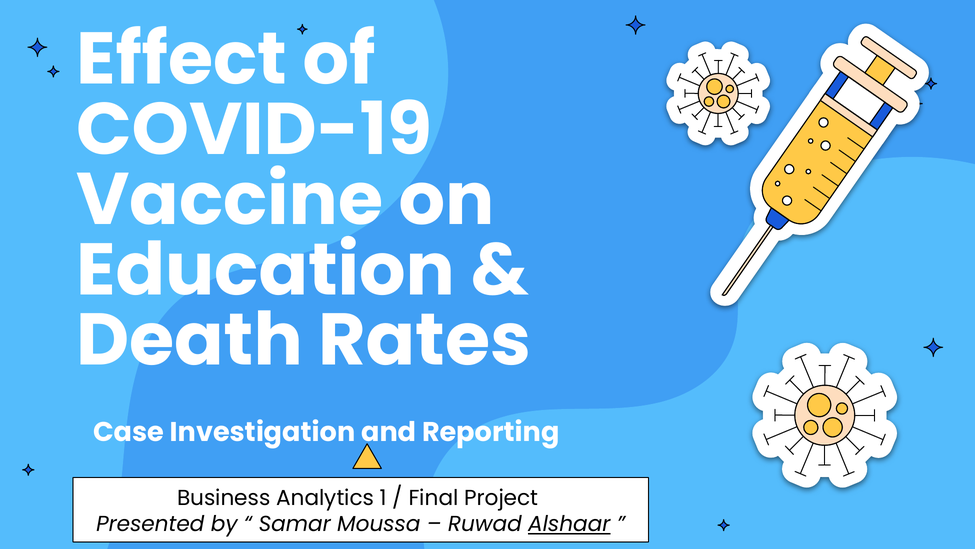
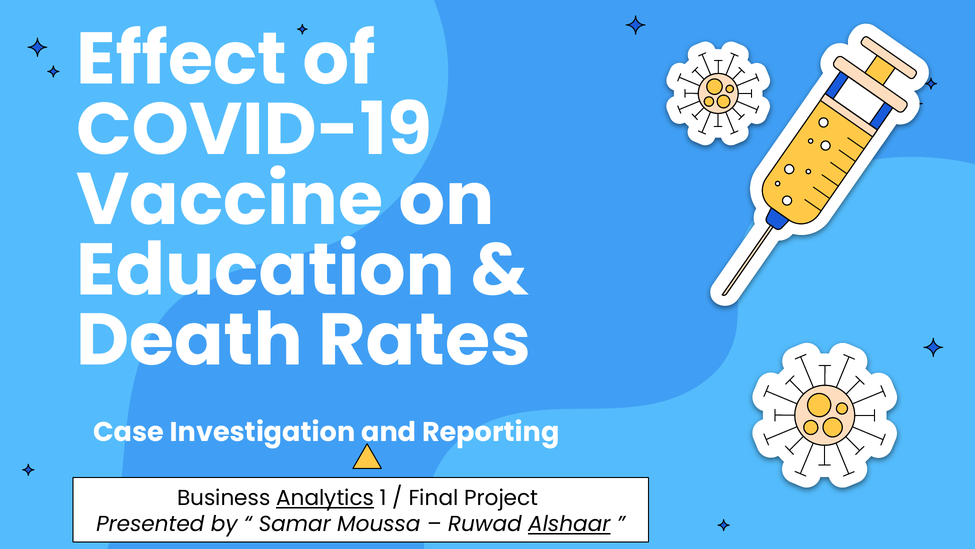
Analytics underline: none -> present
